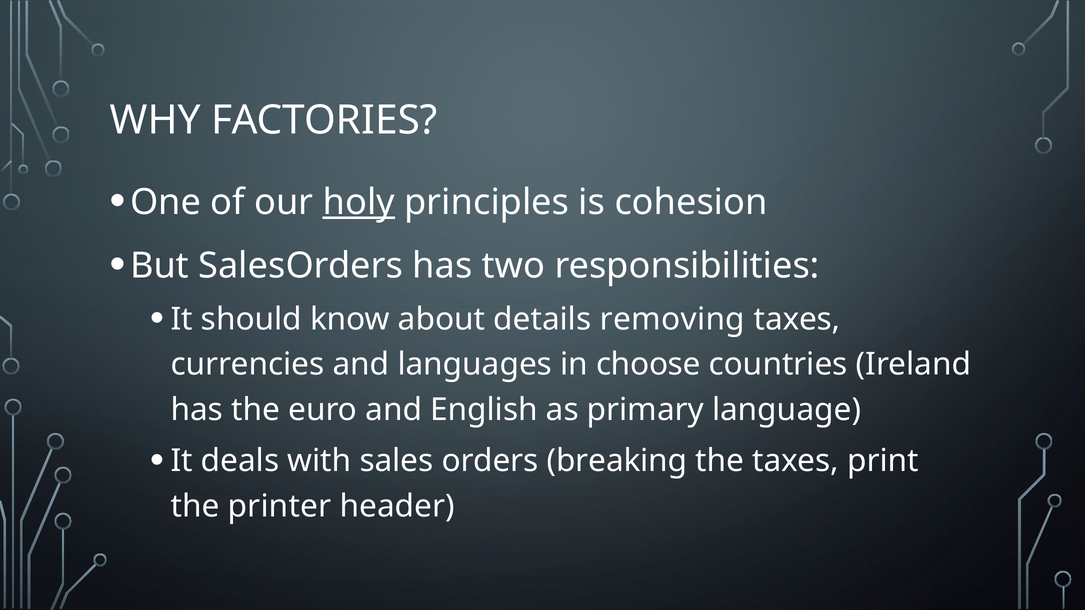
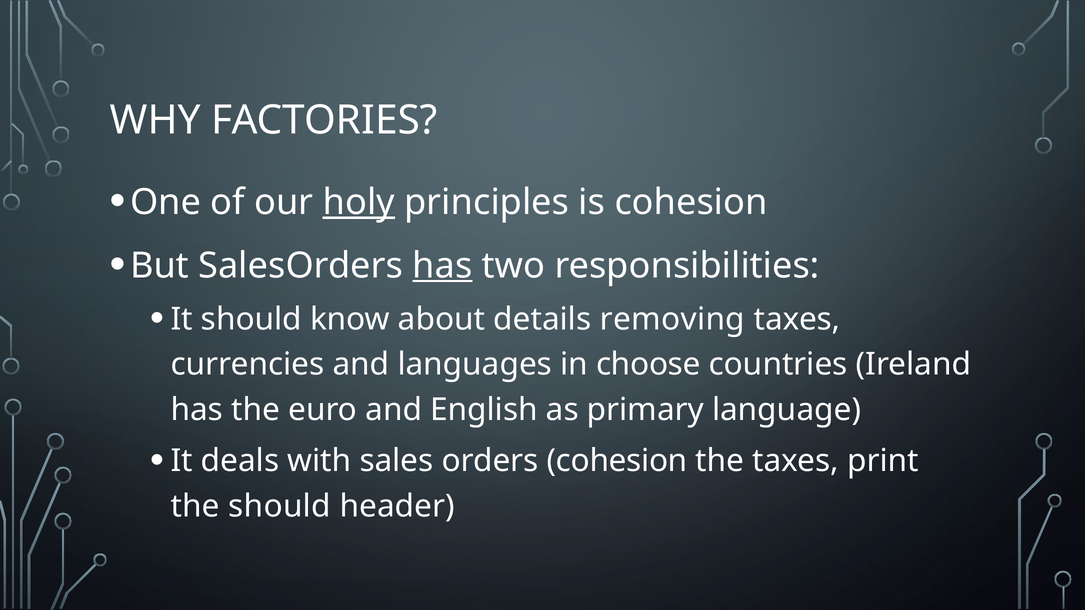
has at (442, 266) underline: none -> present
orders breaking: breaking -> cohesion
the printer: printer -> should
